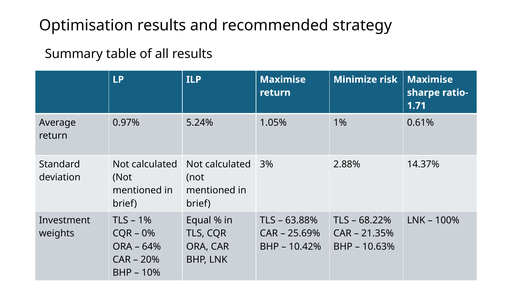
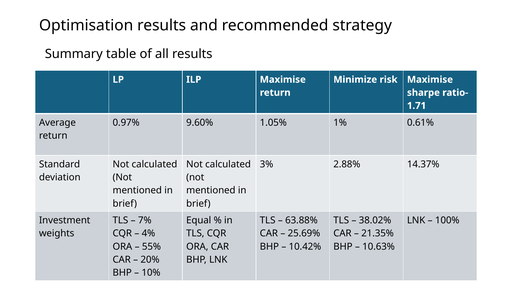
5.24%: 5.24% -> 9.60%
1% at (145, 220): 1% -> 7%
68.22%: 68.22% -> 38.02%
0%: 0% -> 4%
64%: 64% -> 55%
